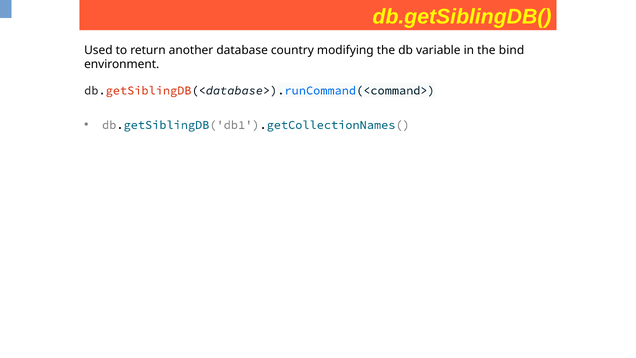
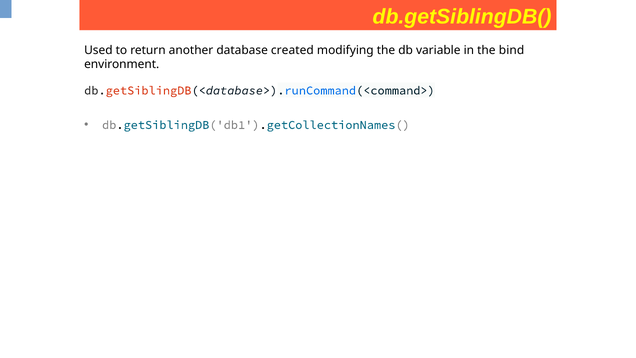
country: country -> created
